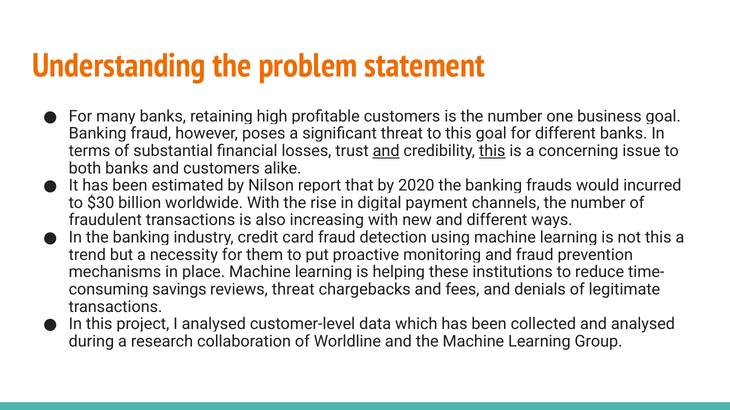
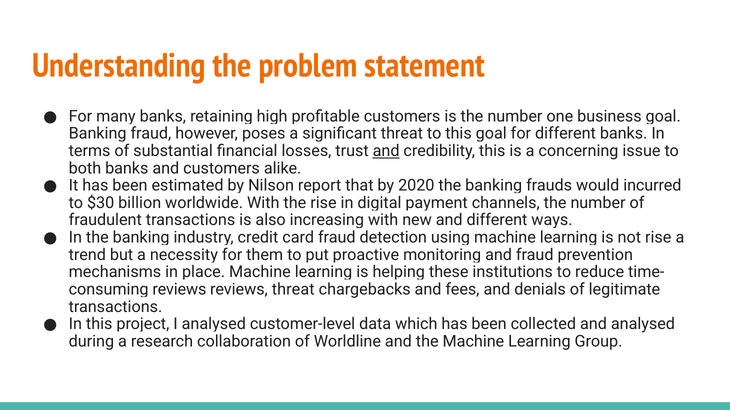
this at (492, 151) underline: present -> none
not this: this -> rise
savings at (179, 290): savings -> reviews
